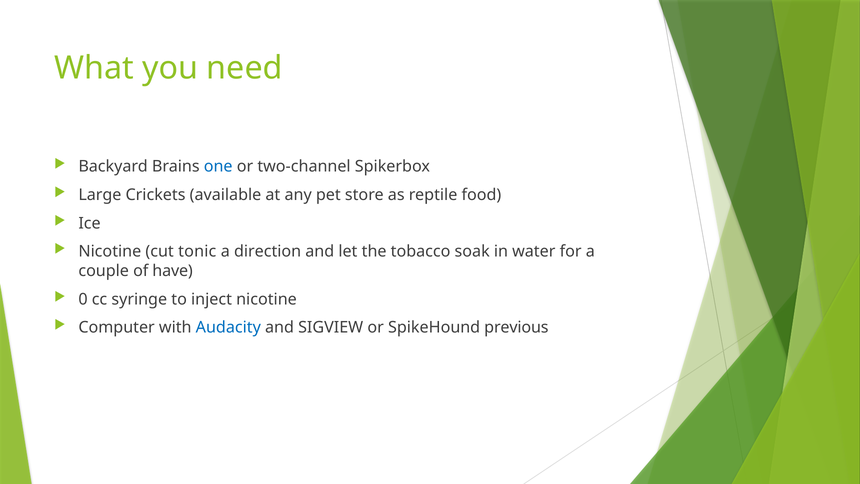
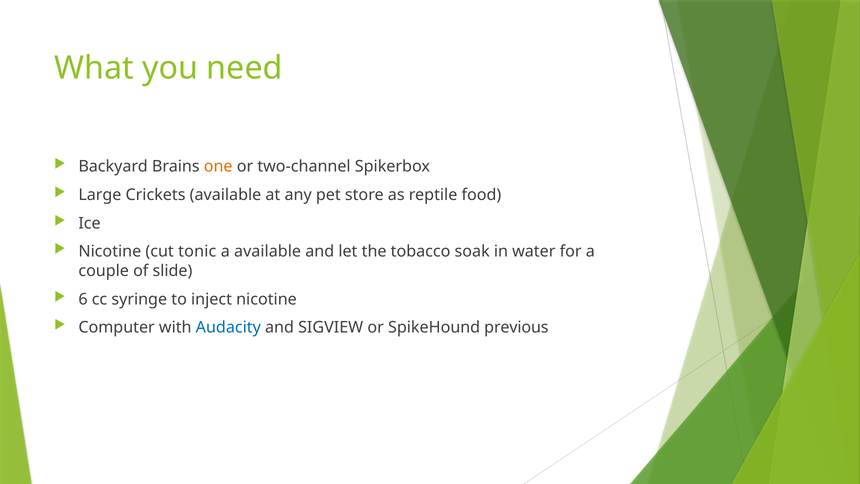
one colour: blue -> orange
a direction: direction -> available
have: have -> slide
0: 0 -> 6
